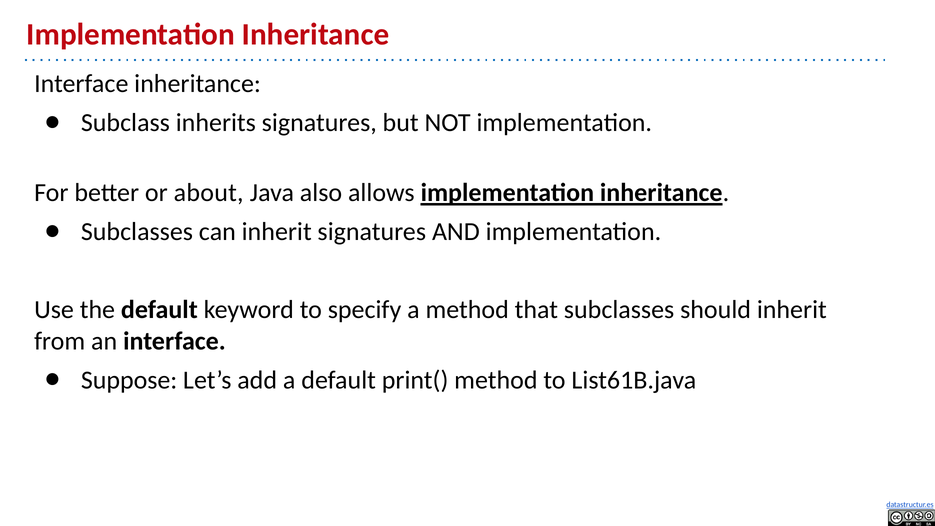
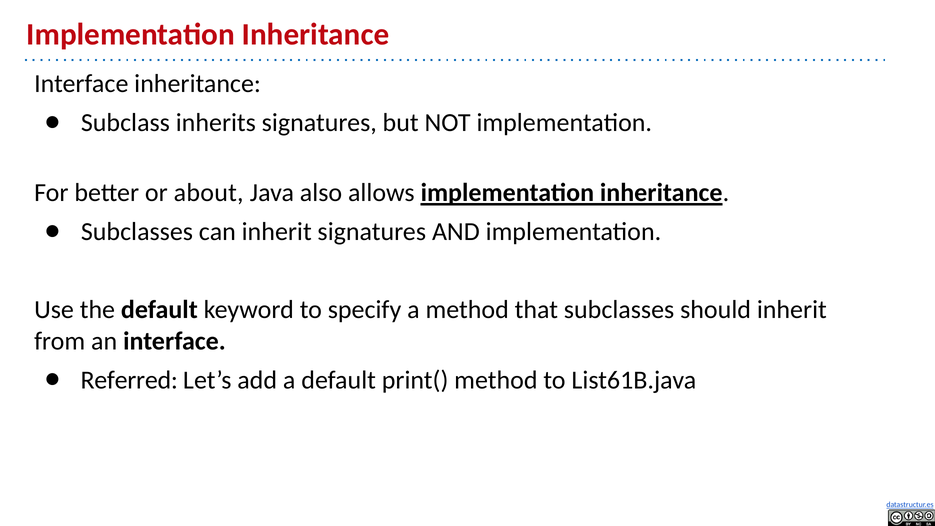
Suppose: Suppose -> Referred
